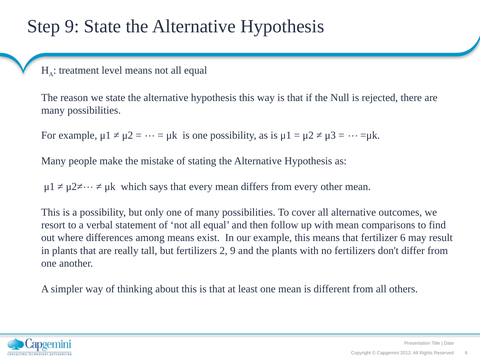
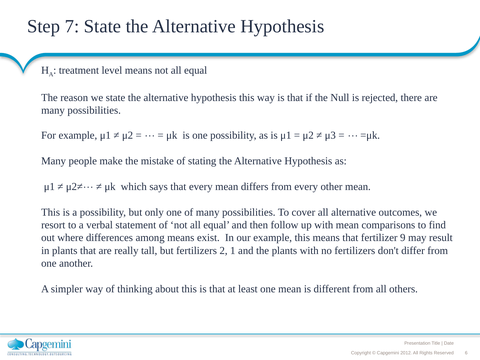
Step 9: 9 -> 7
fertilizer 6: 6 -> 9
2 9: 9 -> 1
